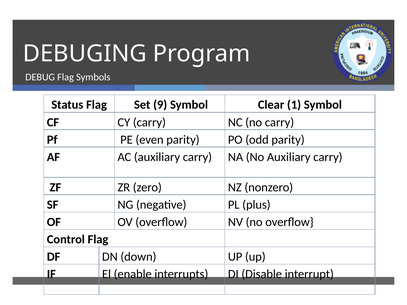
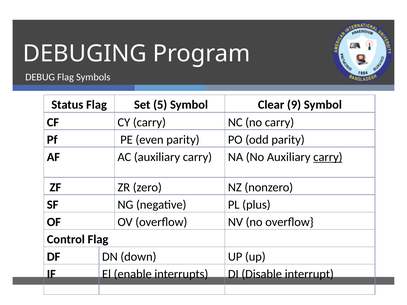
9: 9 -> 5
1: 1 -> 9
carry at (328, 157) underline: none -> present
